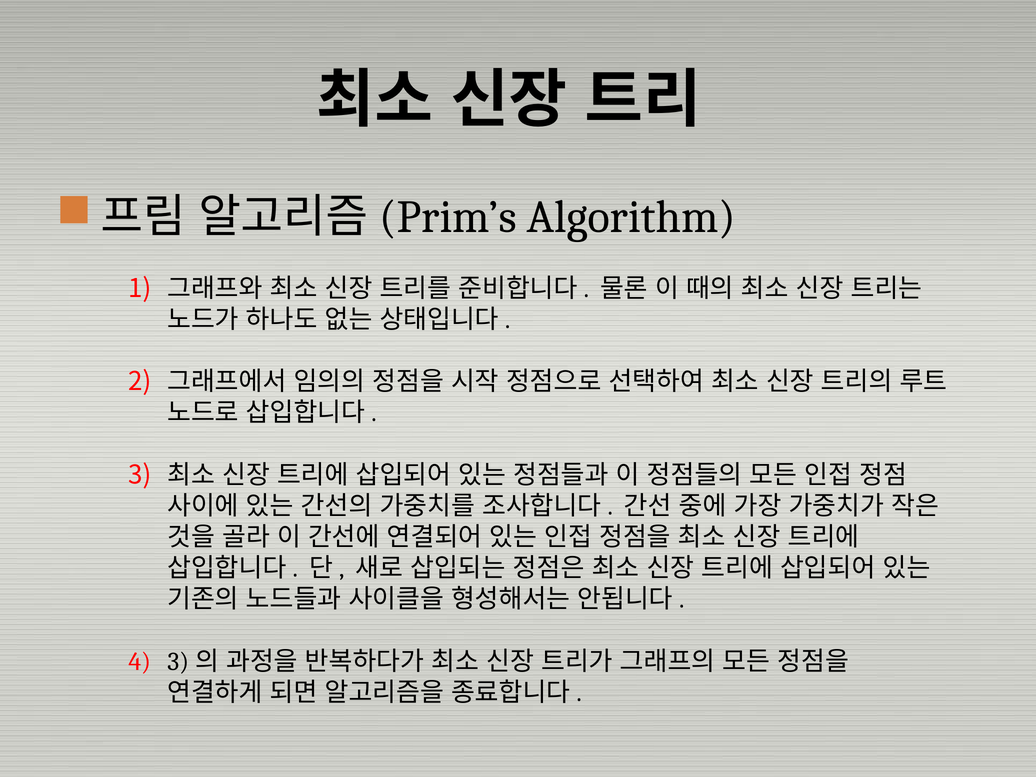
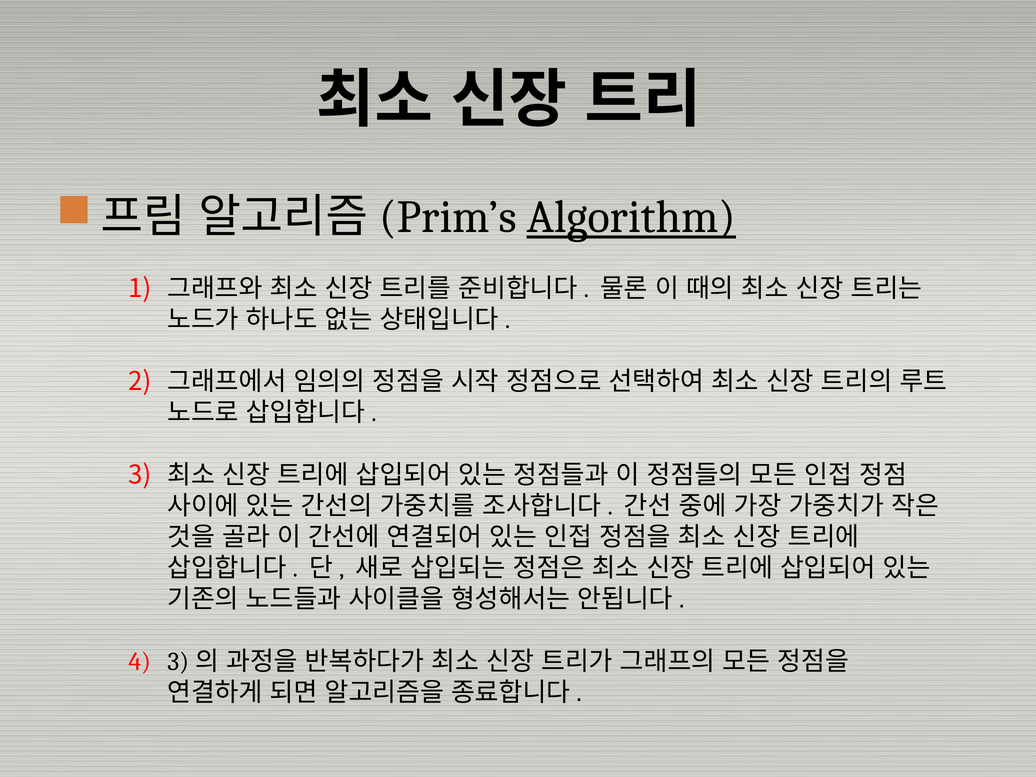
Algorithm underline: none -> present
